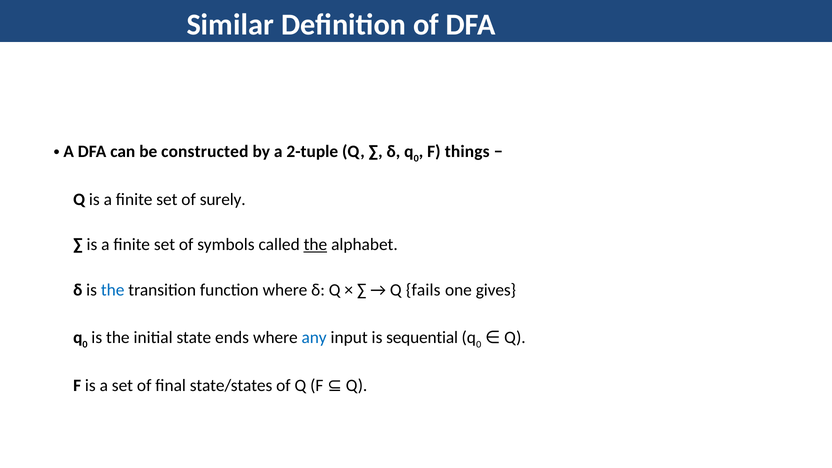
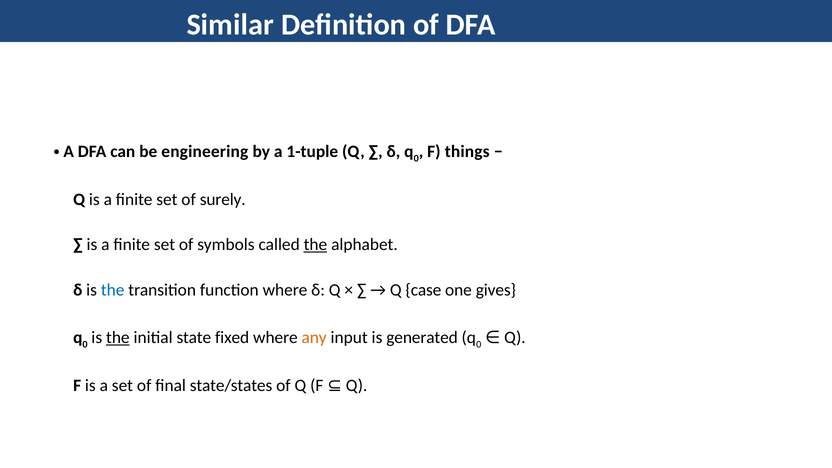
constructed: constructed -> engineering
2-tuple: 2-tuple -> 1-tuple
fails: fails -> case
the at (118, 338) underline: none -> present
ends: ends -> fixed
any colour: blue -> orange
sequential: sequential -> generated
